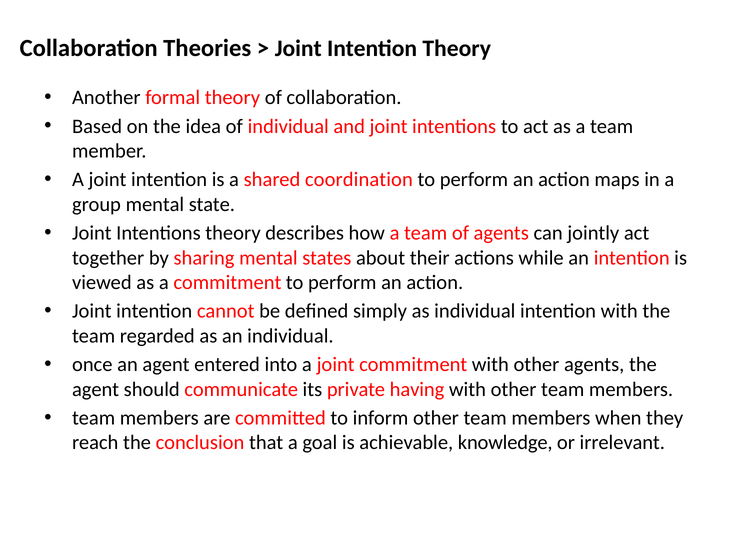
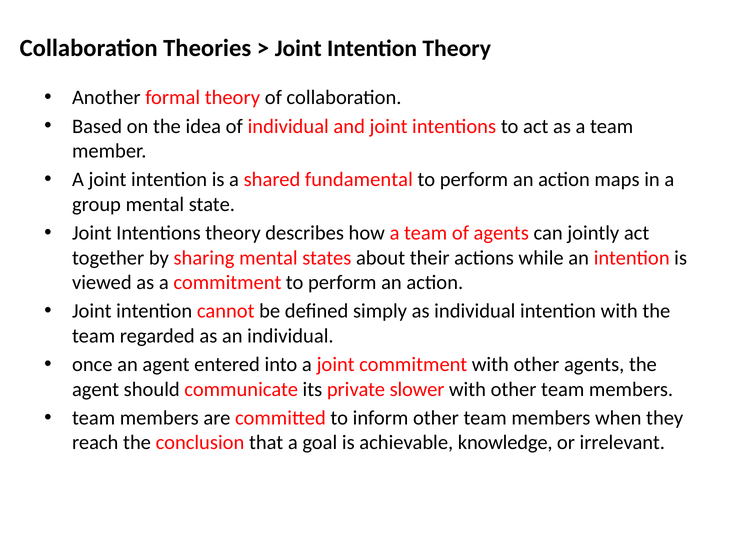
coordination: coordination -> fundamental
having: having -> slower
